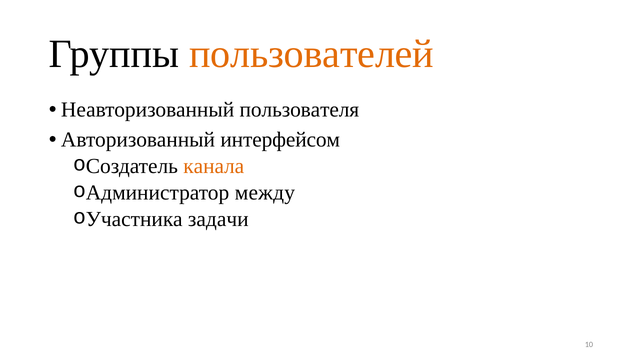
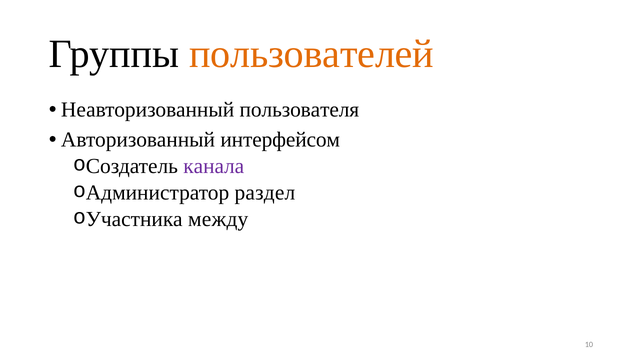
канала colour: orange -> purple
между: между -> раздел
задачи: задачи -> между
